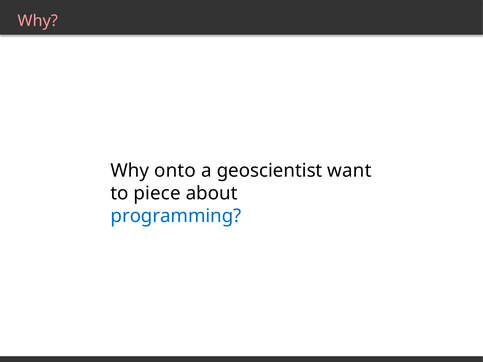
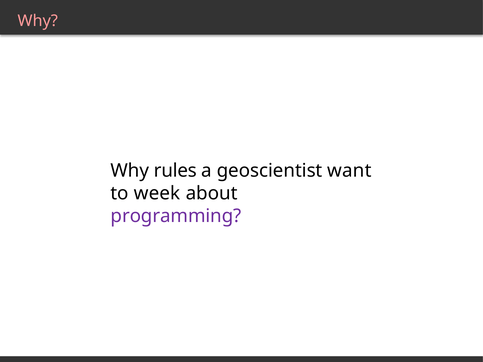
onto: onto -> rules
piece: piece -> week
programming colour: blue -> purple
